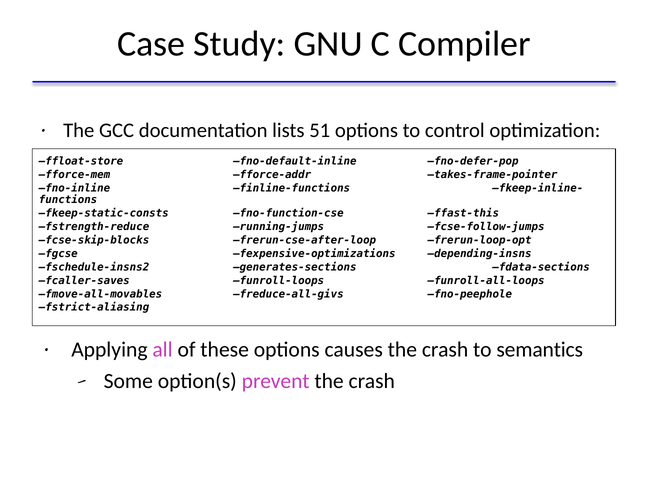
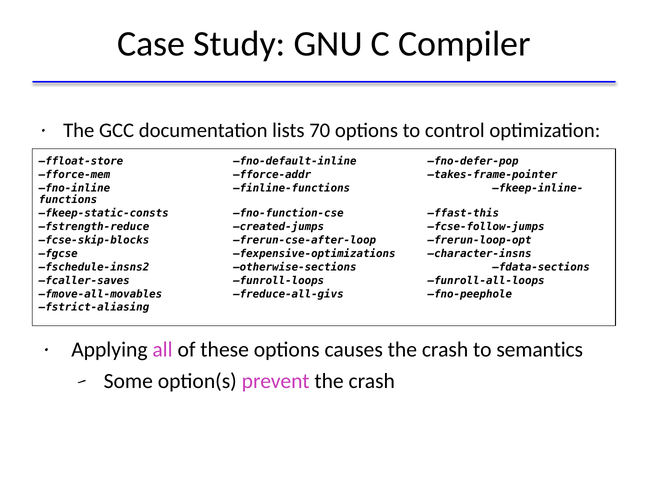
51: 51 -> 70
running-jumps: running-jumps -> created-jumps
depending-insns: depending-insns -> character-insns
generates-sections: generates-sections -> otherwise-sections
